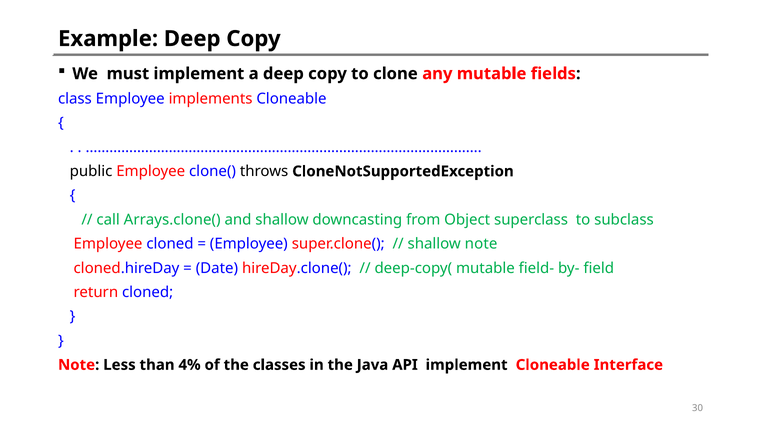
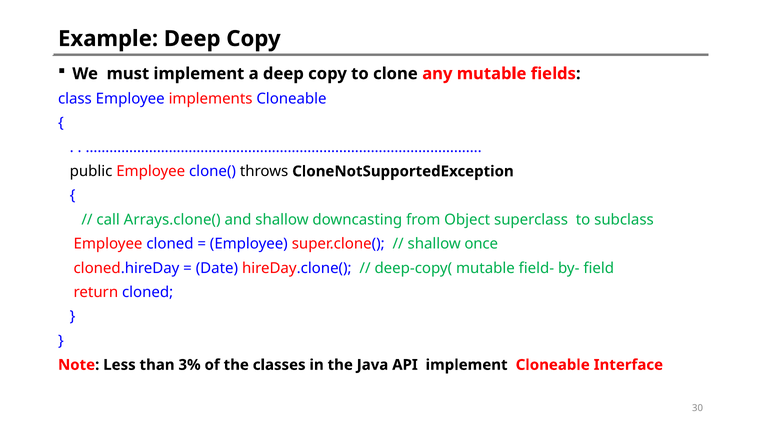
shallow note: note -> once
4%: 4% -> 3%
